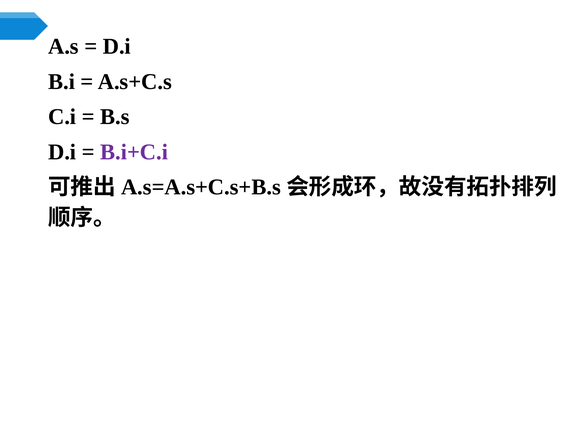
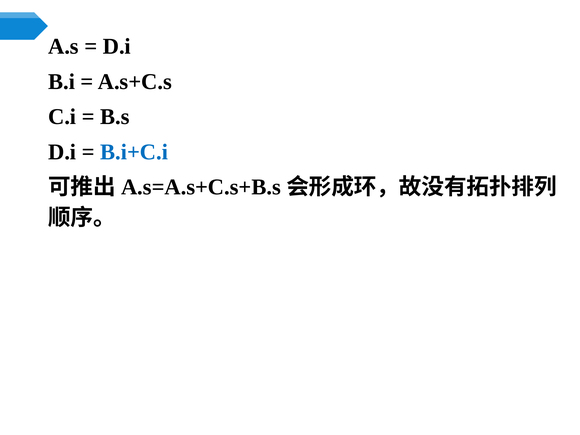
B.i+C.i colour: purple -> blue
